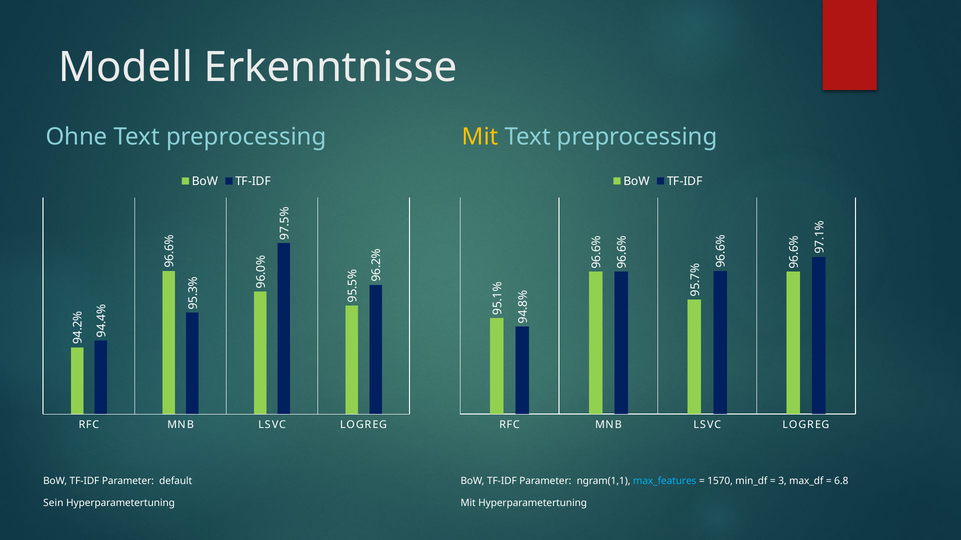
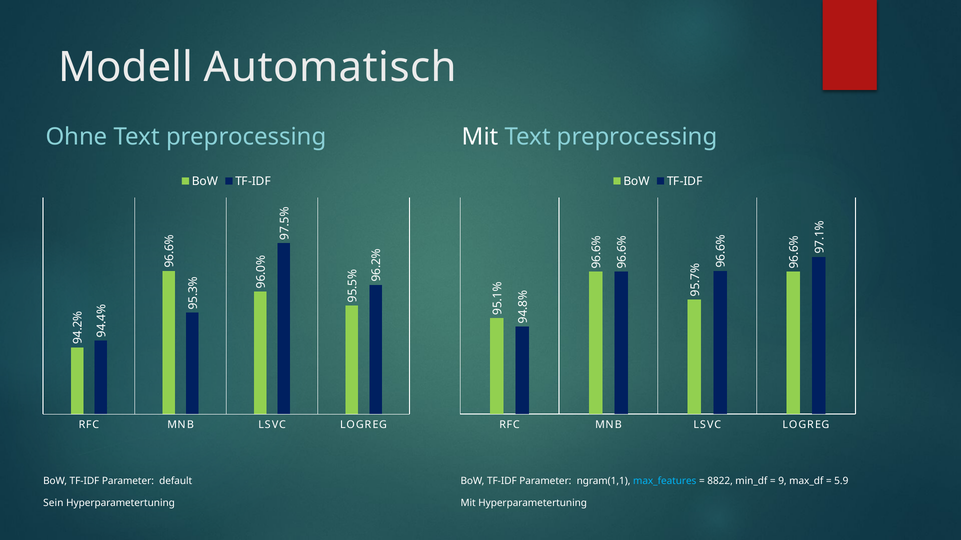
Erkenntnisse: Erkenntnisse -> Automatisch
Mit at (480, 137) colour: yellow -> white
1570: 1570 -> 8822
3 at (782, 481): 3 -> 9
6.8: 6.8 -> 5.9
